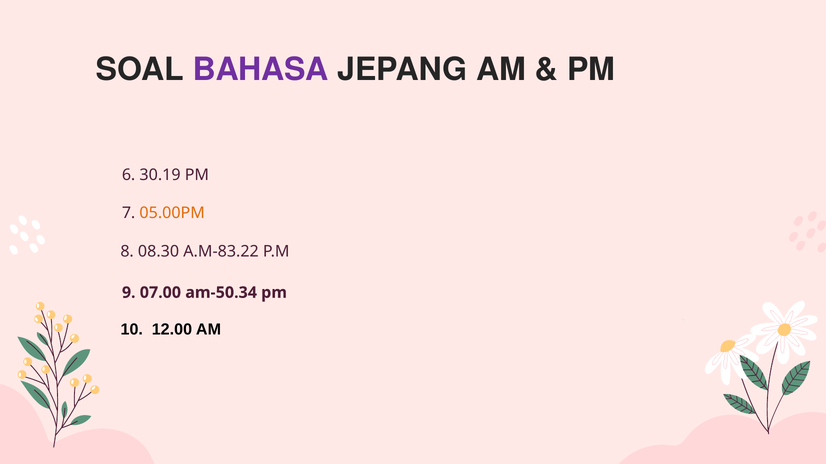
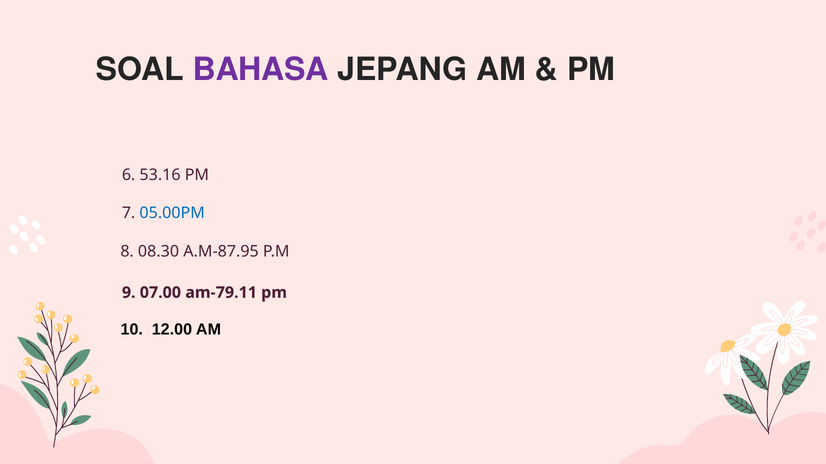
30.19: 30.19 -> 53.16
05.00PM colour: orange -> blue
A.M-83.22: A.M-83.22 -> A.M-87.95
am-50.34: am-50.34 -> am-79.11
